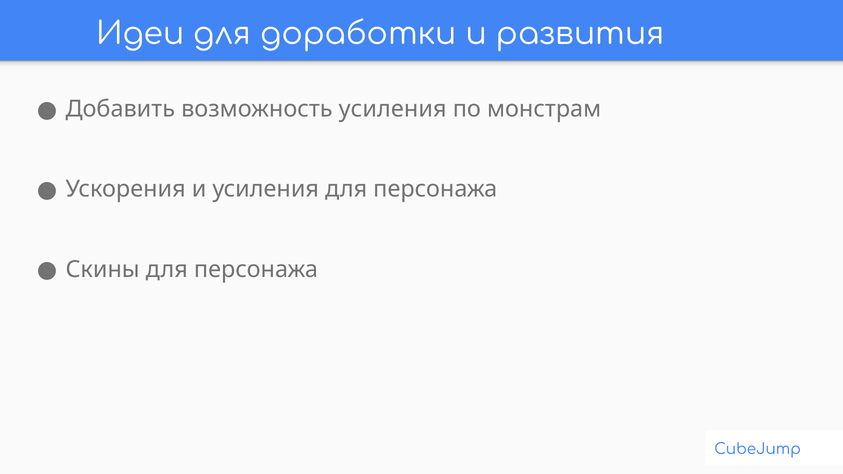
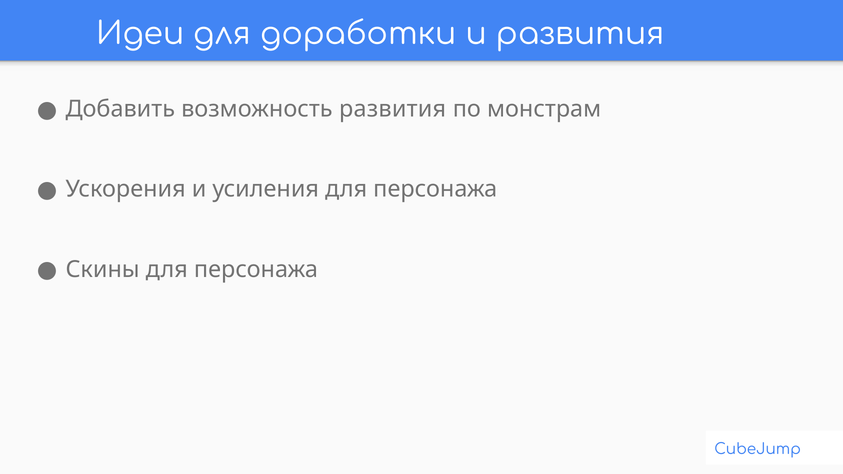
возможность усиления: усиления -> развития
